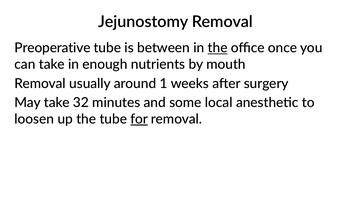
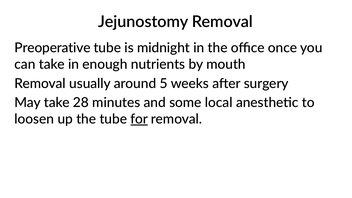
between: between -> midnight
the at (218, 48) underline: present -> none
1: 1 -> 5
32: 32 -> 28
